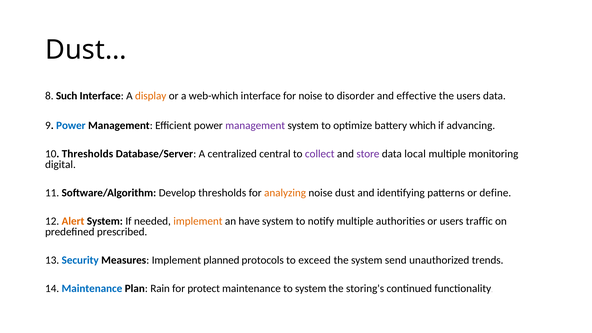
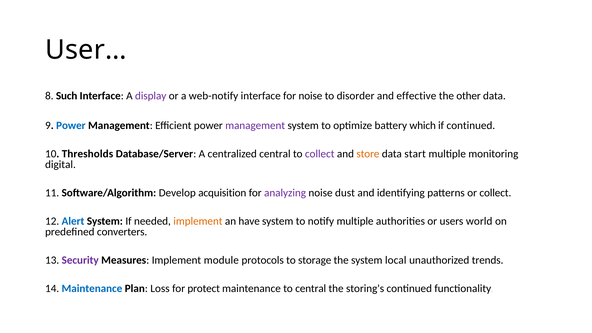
Dust…: Dust… -> User…
display colour: orange -> purple
web-which: web-which -> web-notify
the users: users -> other
if advancing: advancing -> continued
store colour: purple -> orange
local: local -> start
Develop thresholds: thresholds -> acquisition
analyzing colour: orange -> purple
or define: define -> collect
Alert colour: orange -> blue
traffic: traffic -> world
prescribed: prescribed -> converters
Security colour: blue -> purple
planned: planned -> module
exceed: exceed -> storage
send: send -> local
Rain: Rain -> Loss
to system: system -> central
